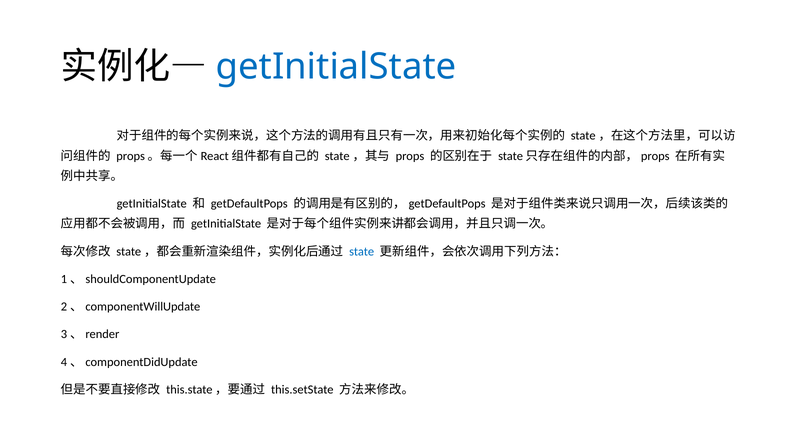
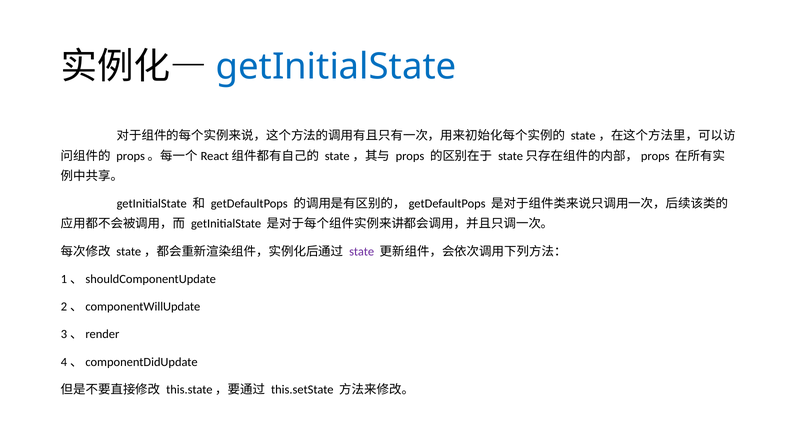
state colour: blue -> purple
